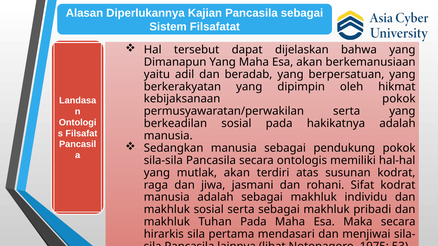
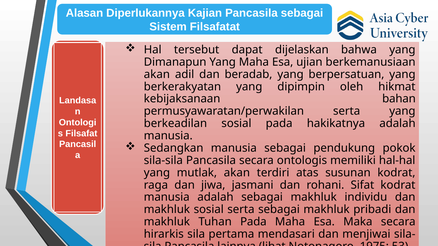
Esa akan: akan -> ujian
yaitu at (157, 74): yaitu -> akan
kebijaksanaan pokok: pokok -> bahan
